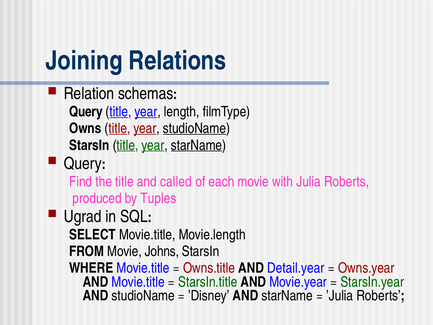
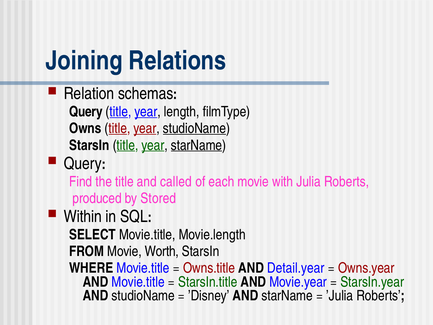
Tuples: Tuples -> Stored
Ugrad: Ugrad -> Within
Johns: Johns -> Worth
